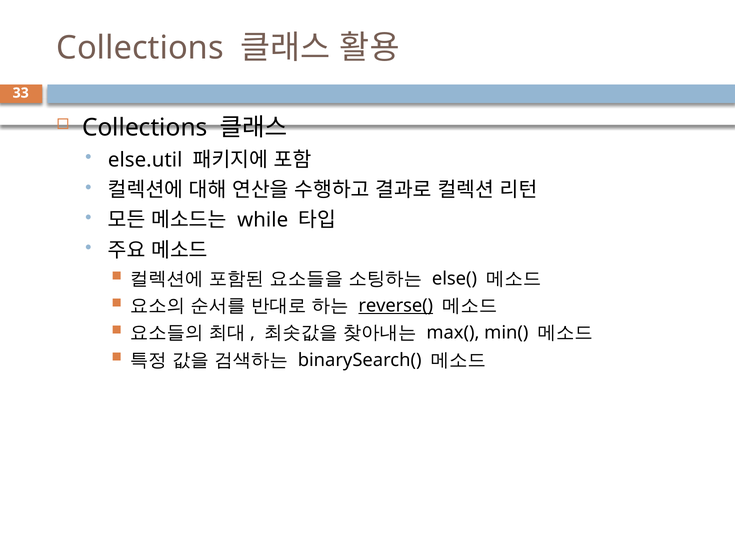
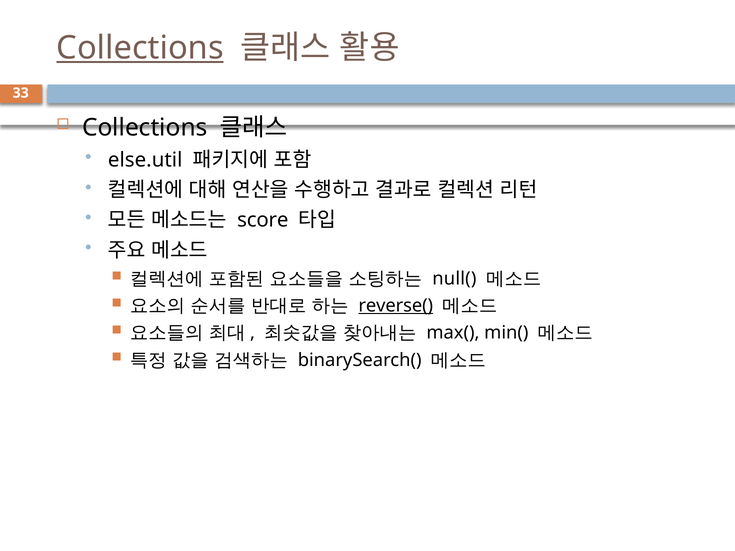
Collections at (140, 48) underline: none -> present
while: while -> score
else(: else( -> null(
